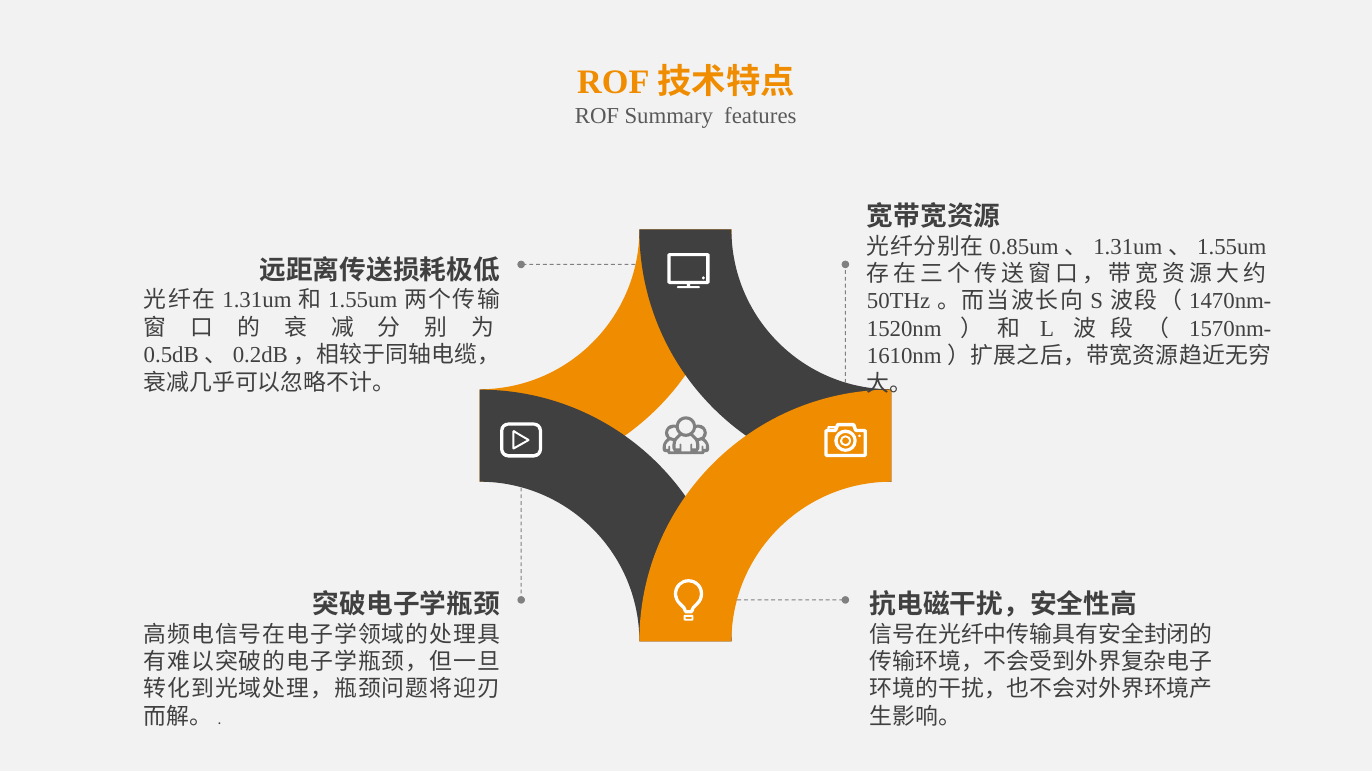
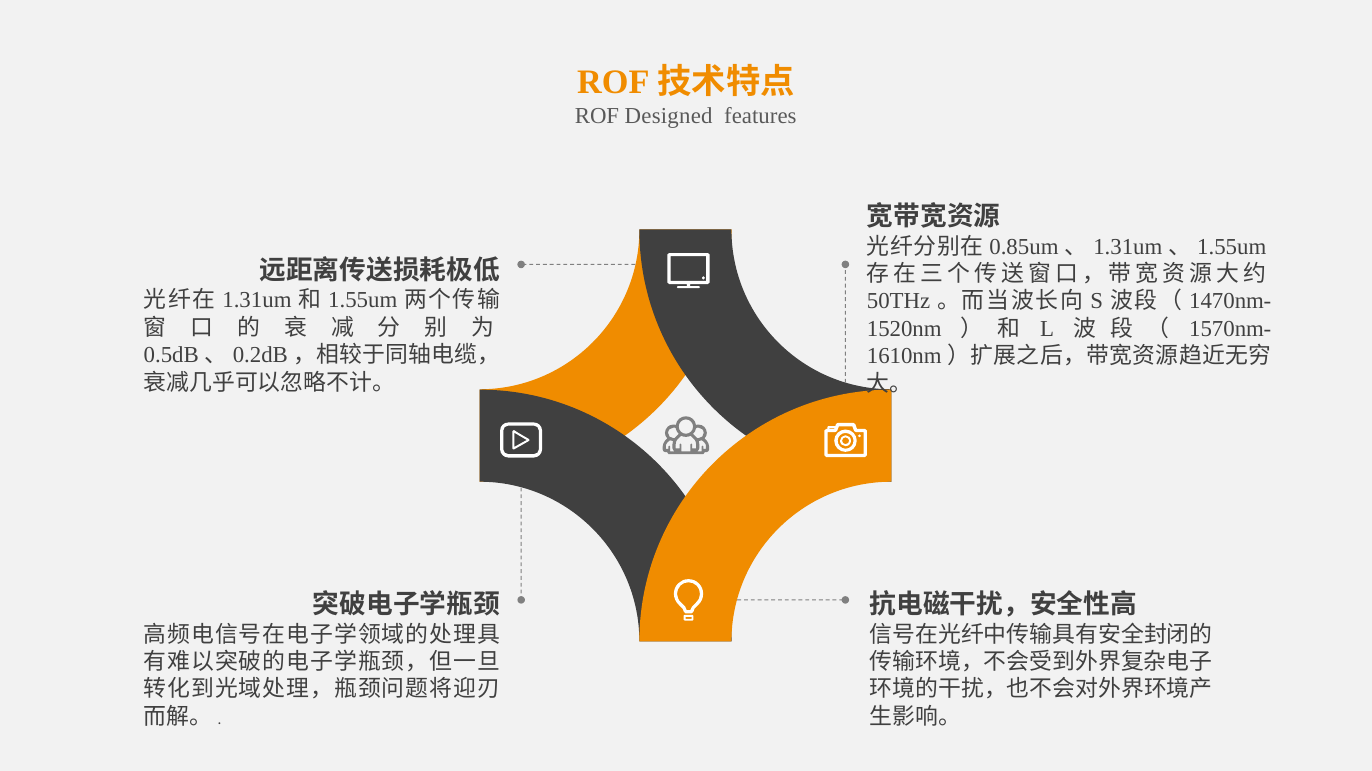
Summary: Summary -> Designed
